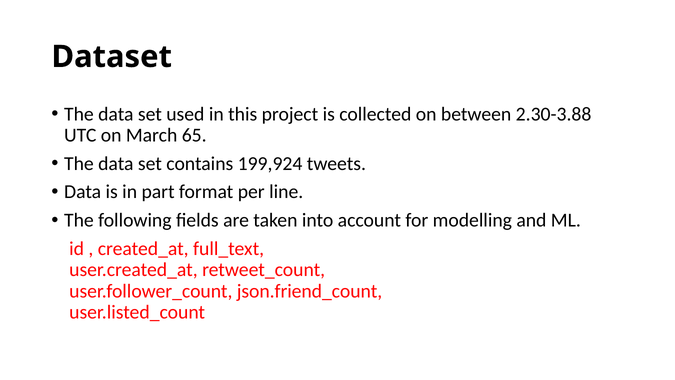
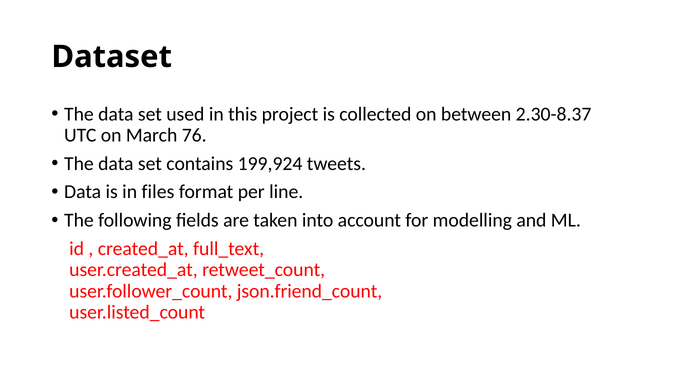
2.30-3.88: 2.30-3.88 -> 2.30-8.37
65: 65 -> 76
part: part -> files
